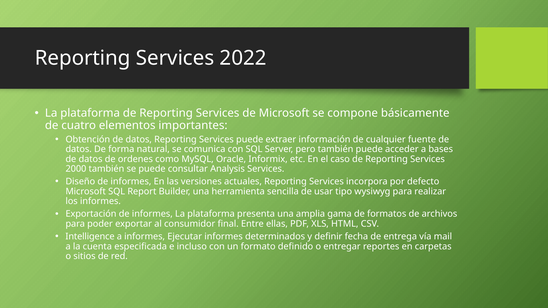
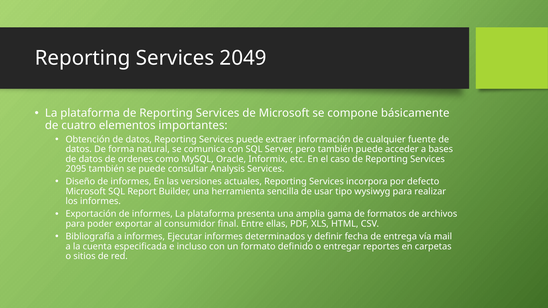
2022: 2022 -> 2049
2000: 2000 -> 2095
Intelligence: Intelligence -> Bibliografía
